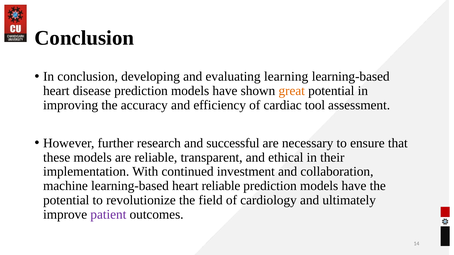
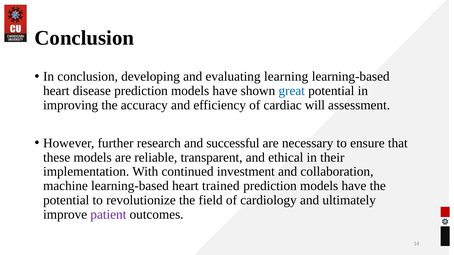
great colour: orange -> blue
tool: tool -> will
heart reliable: reliable -> trained
